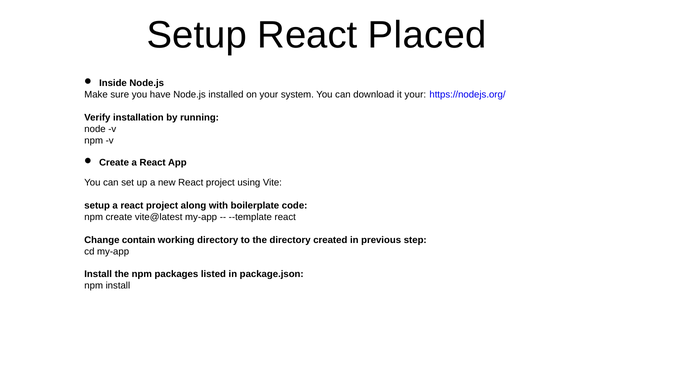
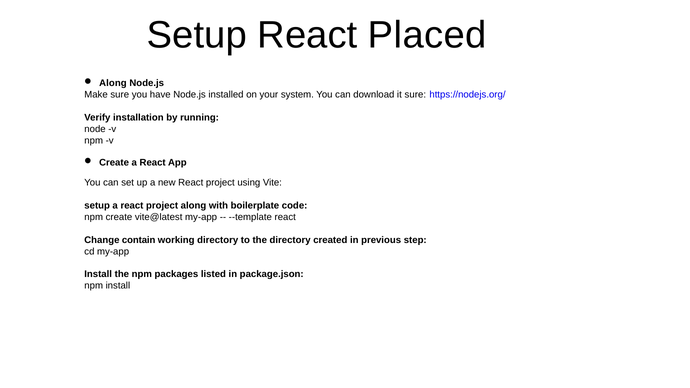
Inside at (113, 83): Inside -> Along
it your: your -> sure
